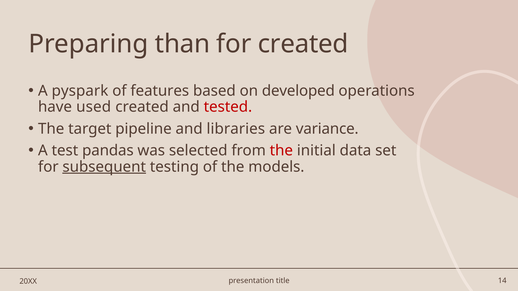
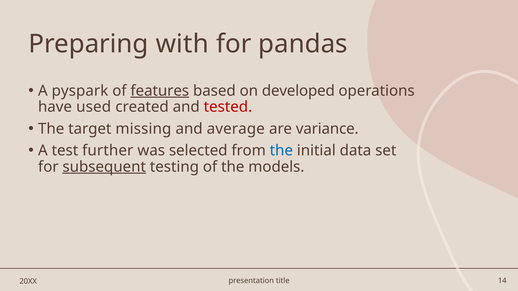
than: than -> with
for created: created -> pandas
features underline: none -> present
pipeline: pipeline -> missing
libraries: libraries -> average
pandas: pandas -> further
the at (281, 151) colour: red -> blue
